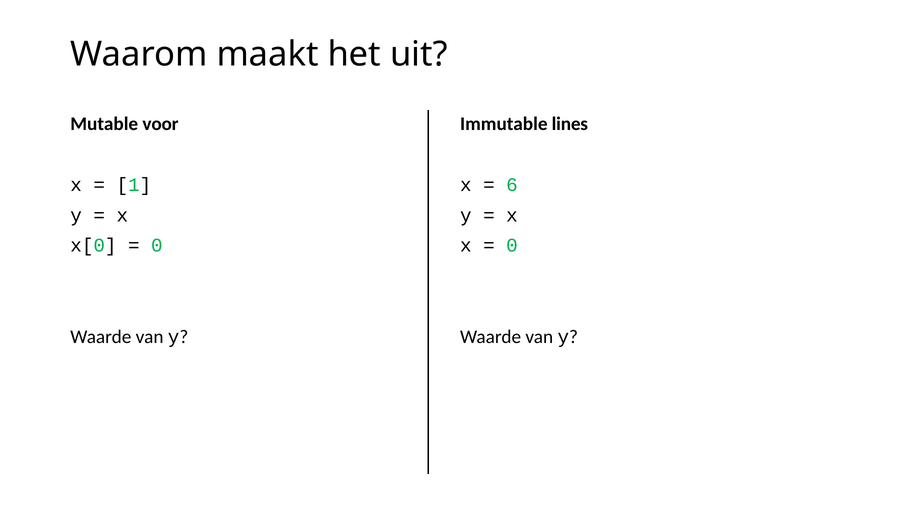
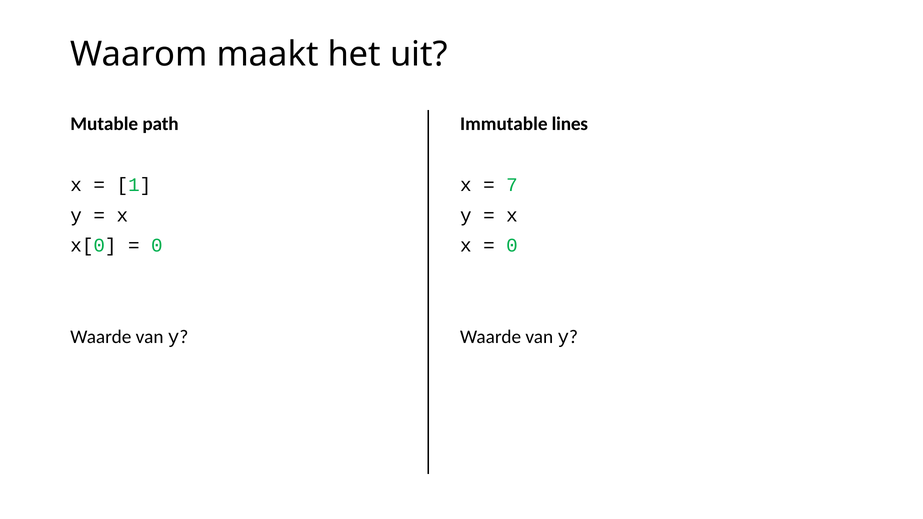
voor: voor -> path
6: 6 -> 7
